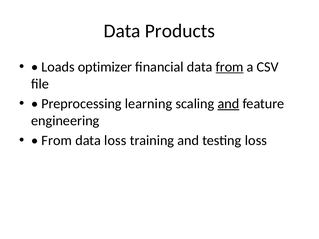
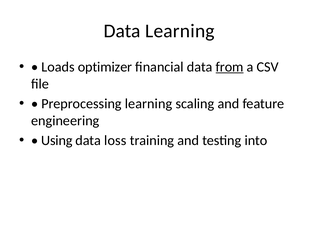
Data Products: Products -> Learning
and at (228, 104) underline: present -> none
From at (57, 141): From -> Using
testing loss: loss -> into
